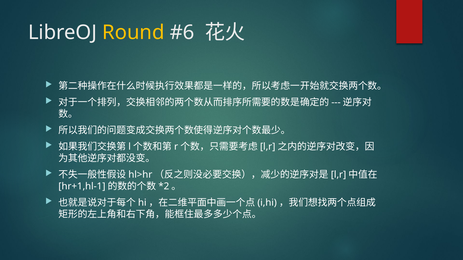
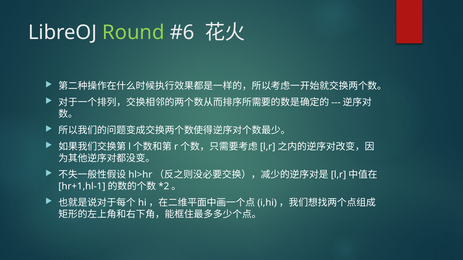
Round colour: yellow -> light green
